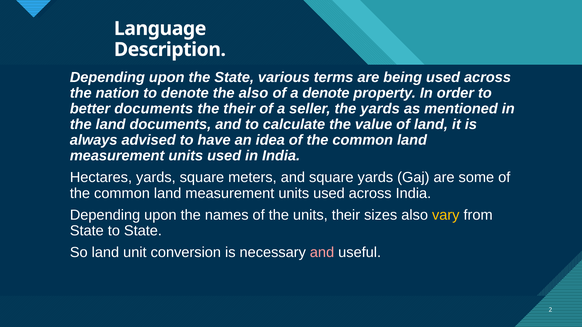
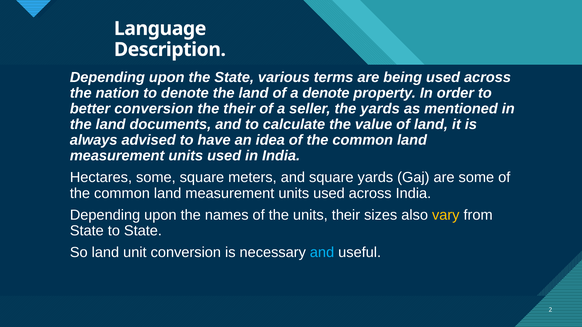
denote the also: also -> land
better documents: documents -> conversion
Hectares yards: yards -> some
and at (322, 253) colour: pink -> light blue
